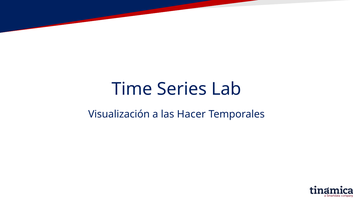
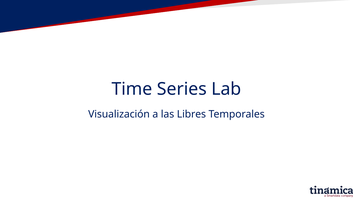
Hacer: Hacer -> Libres
